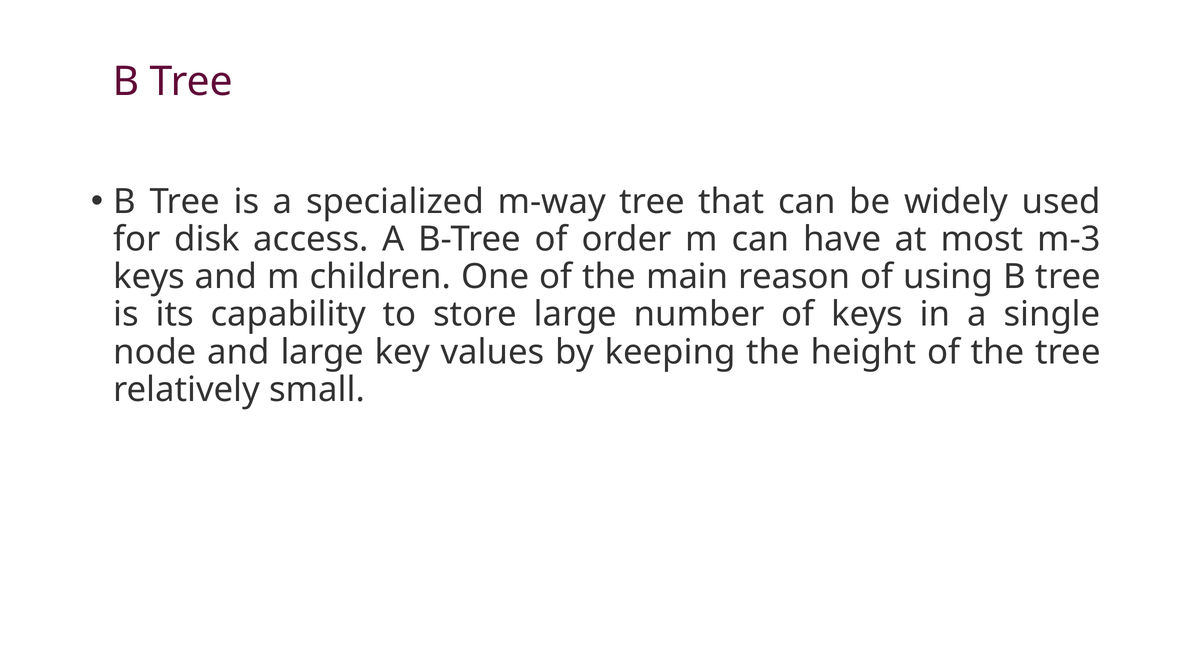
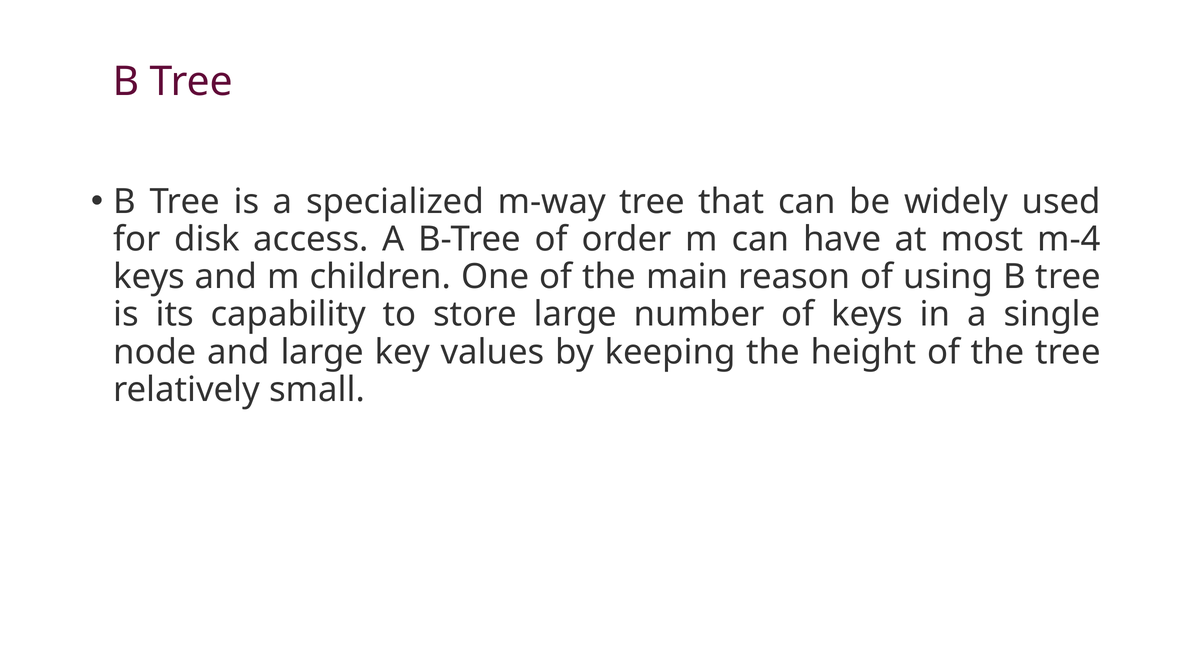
m-3: m-3 -> m-4
